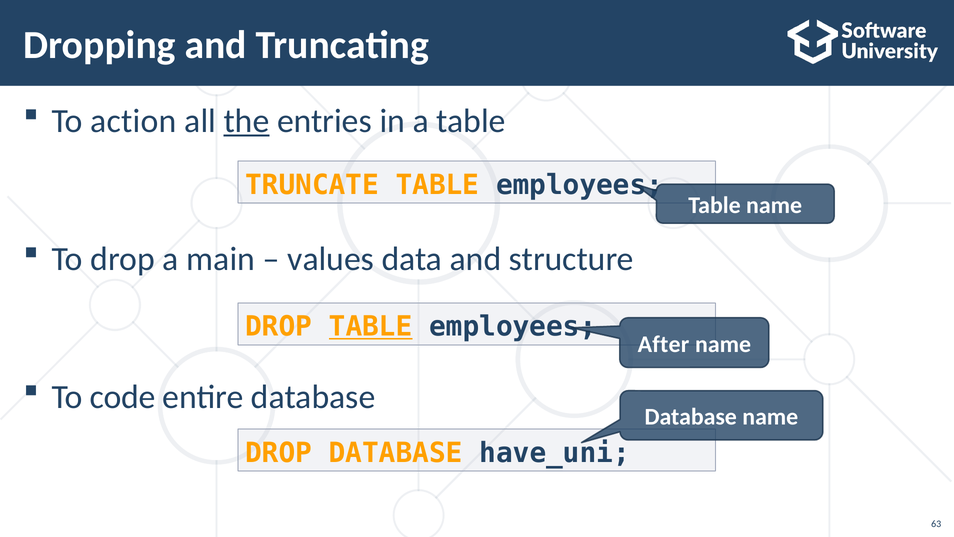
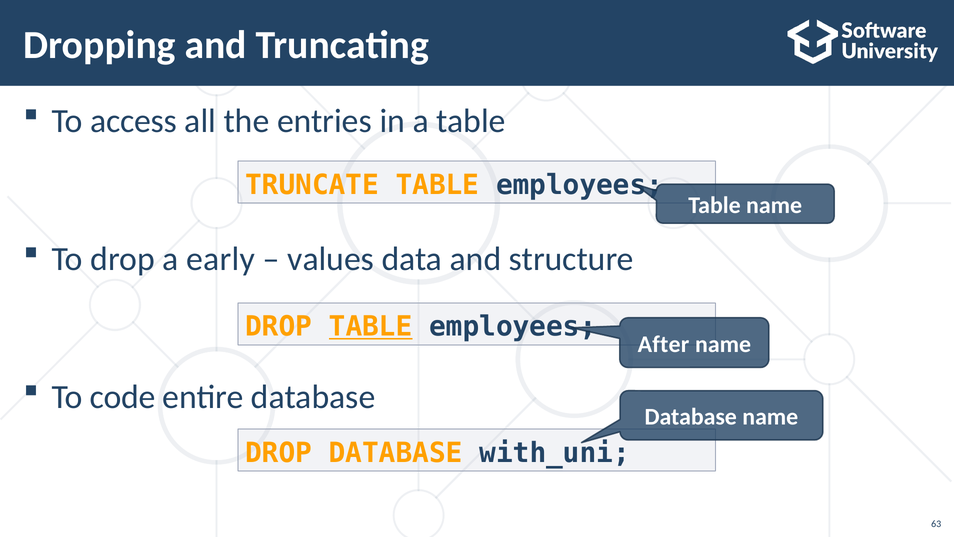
action: action -> access
the underline: present -> none
main: main -> early
have_uni: have_uni -> with_uni
